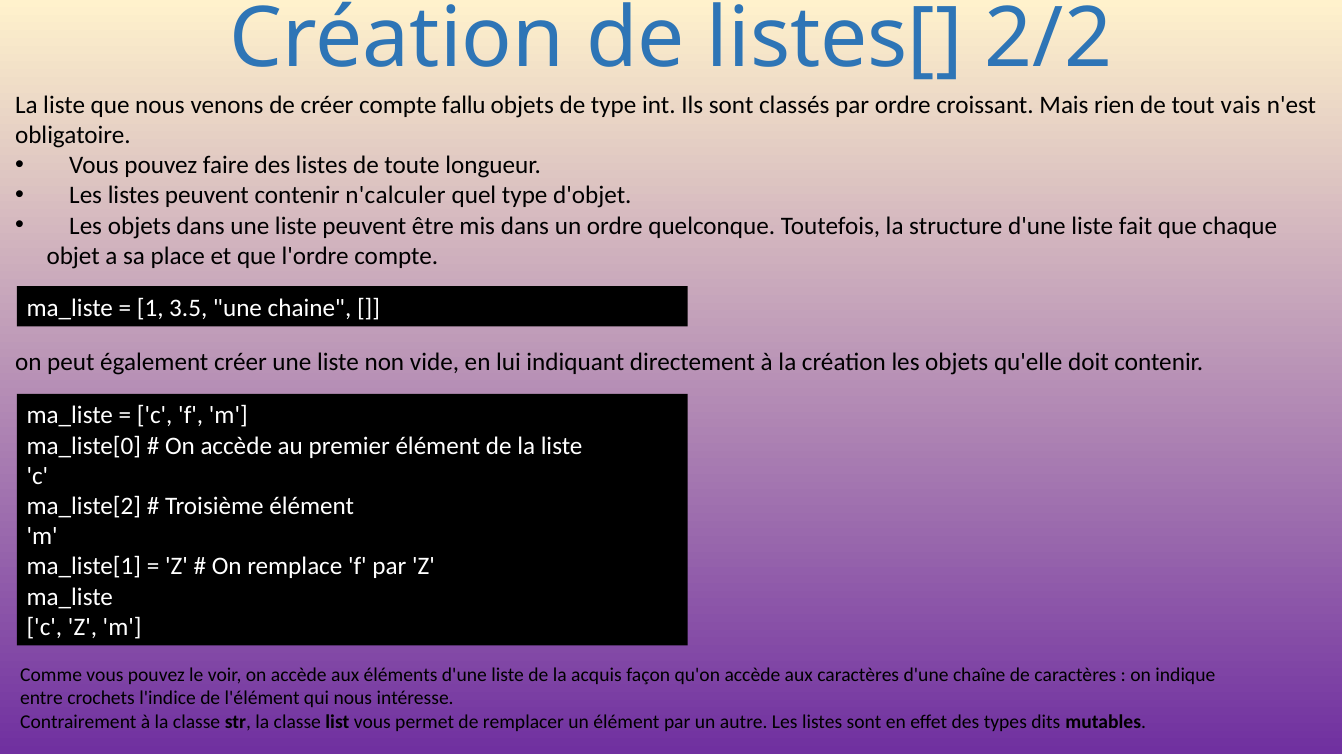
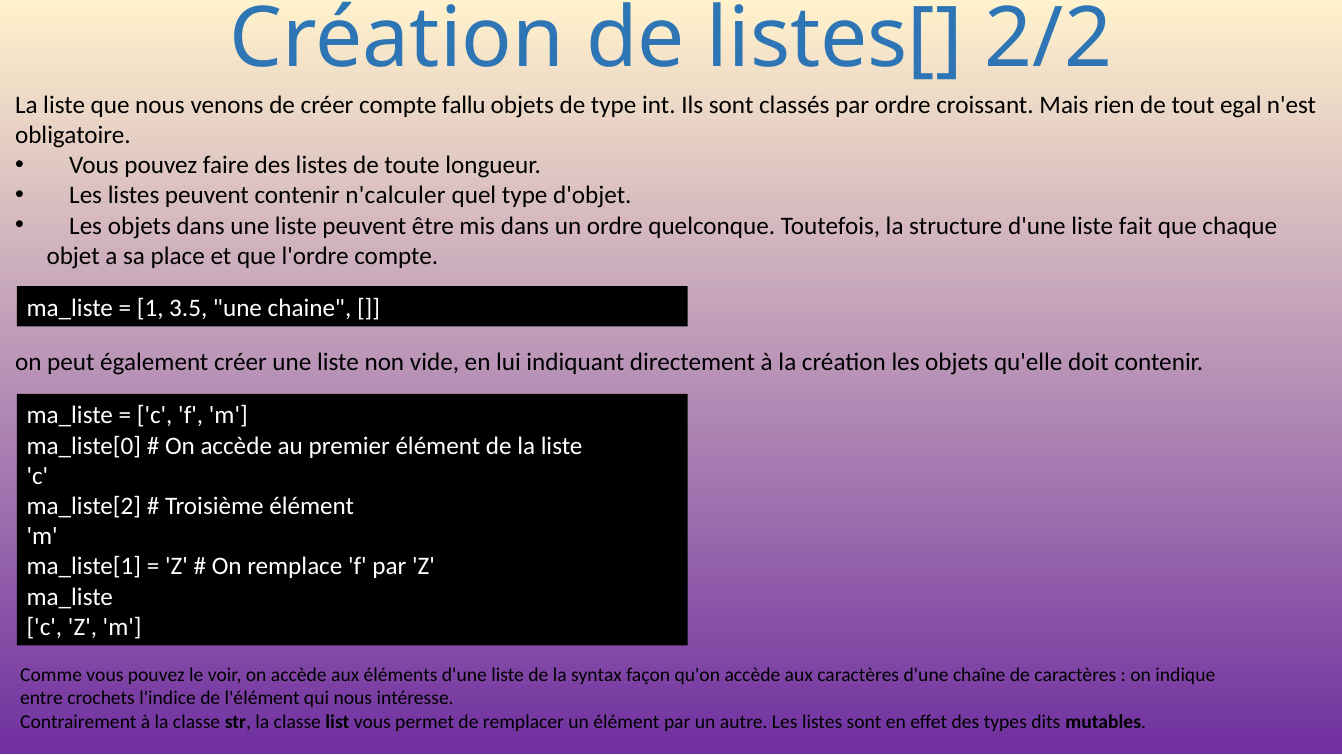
vais: vais -> egal
acquis: acquis -> syntax
